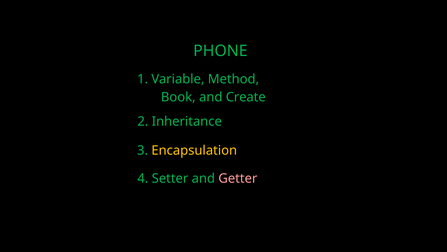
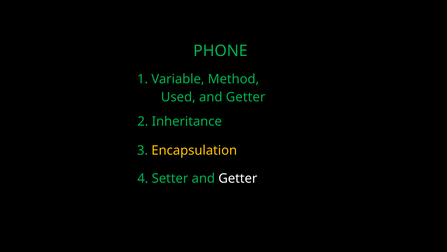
Book: Book -> Used
Create at (246, 97): Create -> Getter
Getter at (238, 178) colour: pink -> white
